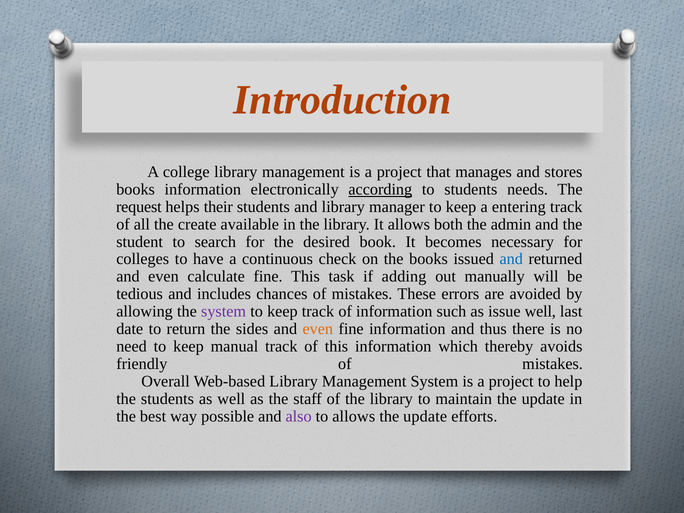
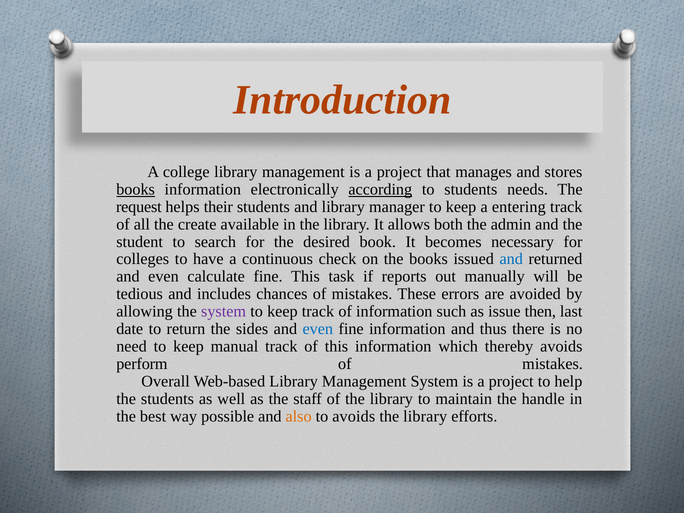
books at (136, 189) underline: none -> present
adding: adding -> reports
issue well: well -> then
even at (318, 329) colour: orange -> blue
friendly: friendly -> perform
maintain the update: update -> handle
also colour: purple -> orange
to allows: allows -> avoids
update at (425, 416): update -> library
